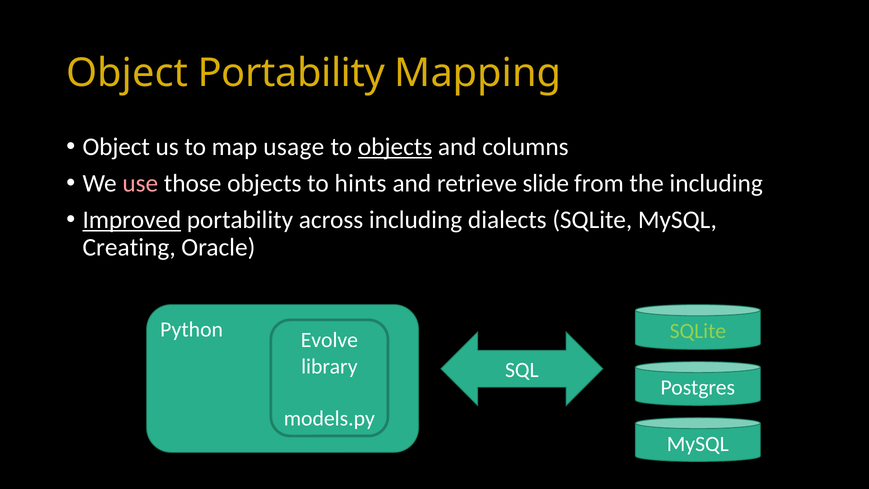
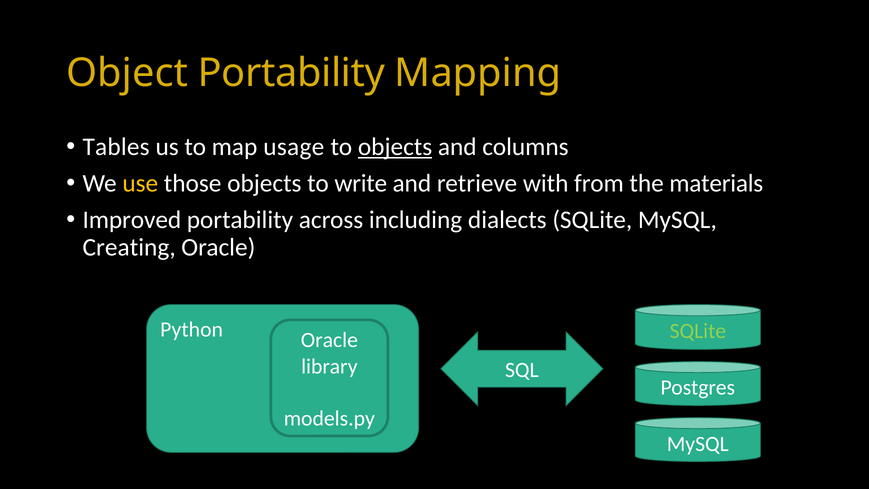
Object at (116, 147): Object -> Tables
use colour: pink -> yellow
hints: hints -> write
slide: slide -> with
the including: including -> materials
Improved underline: present -> none
Python Evolve: Evolve -> Oracle
